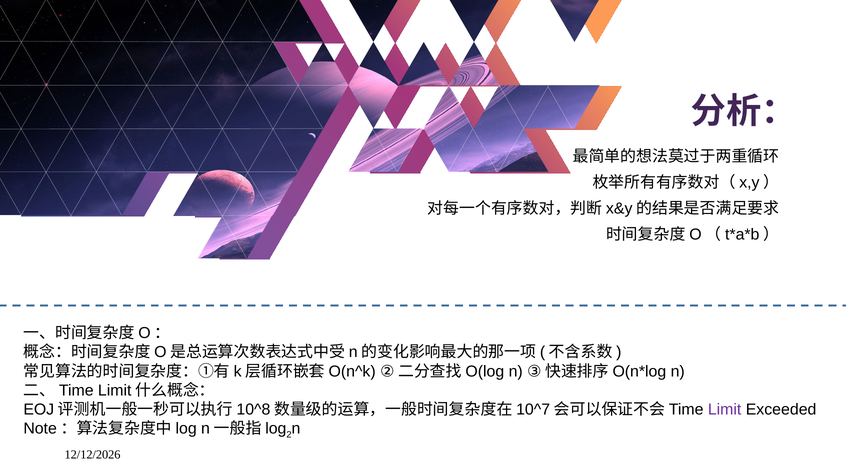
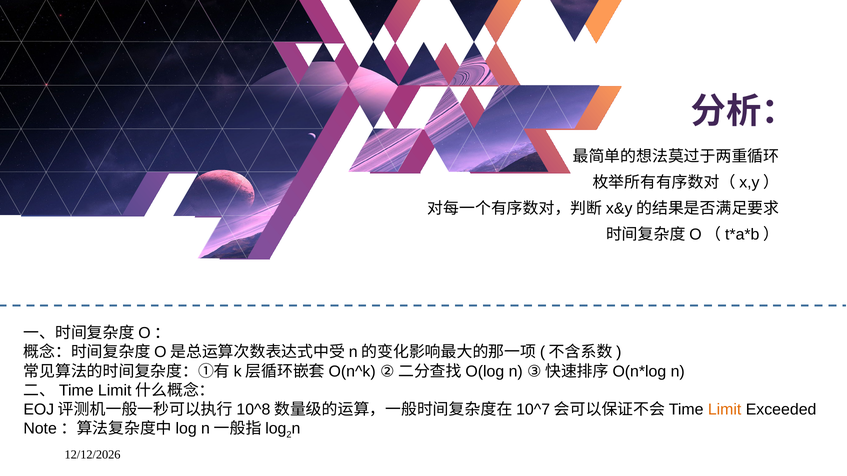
Limit colour: purple -> orange
